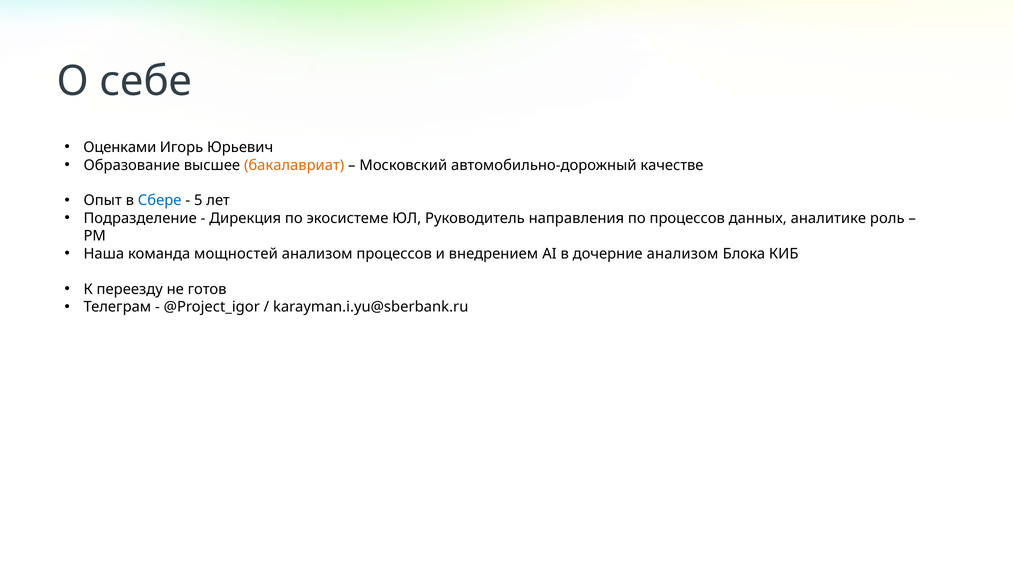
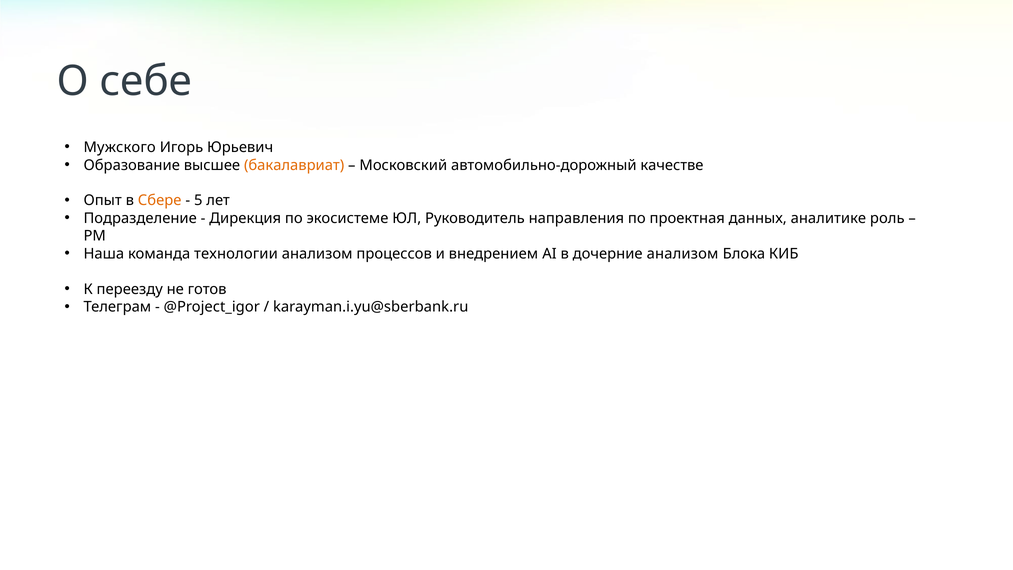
Оценками: Оценками -> Мужского
Сбере colour: blue -> orange
по процессов: процессов -> проектная
мощностей: мощностей -> технологии
